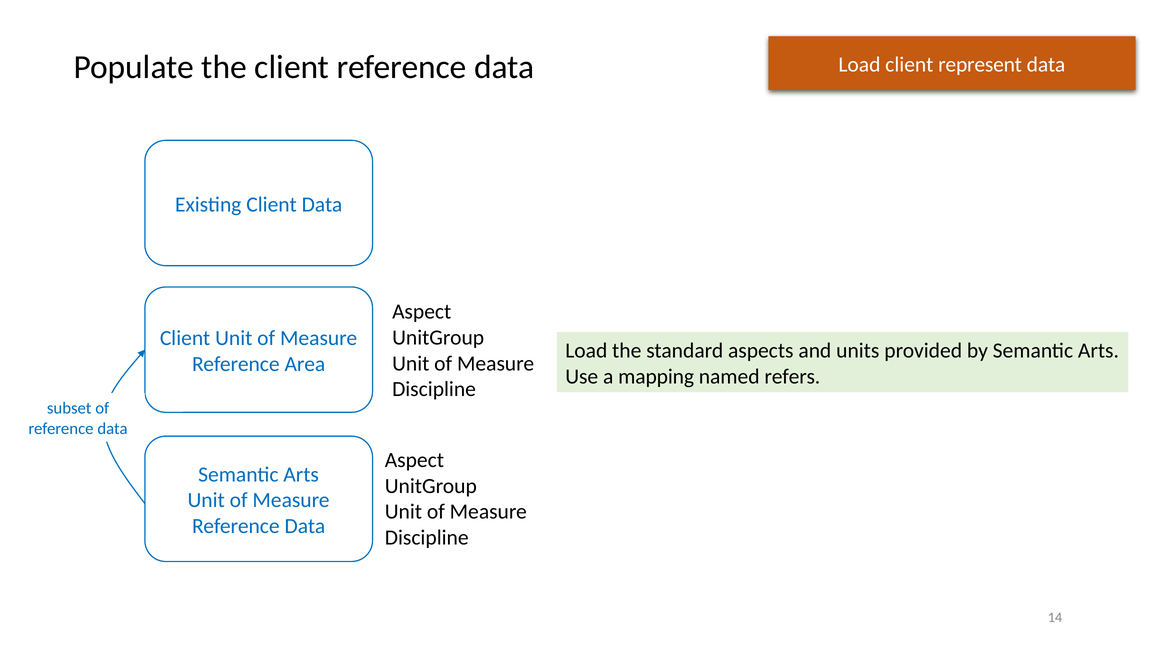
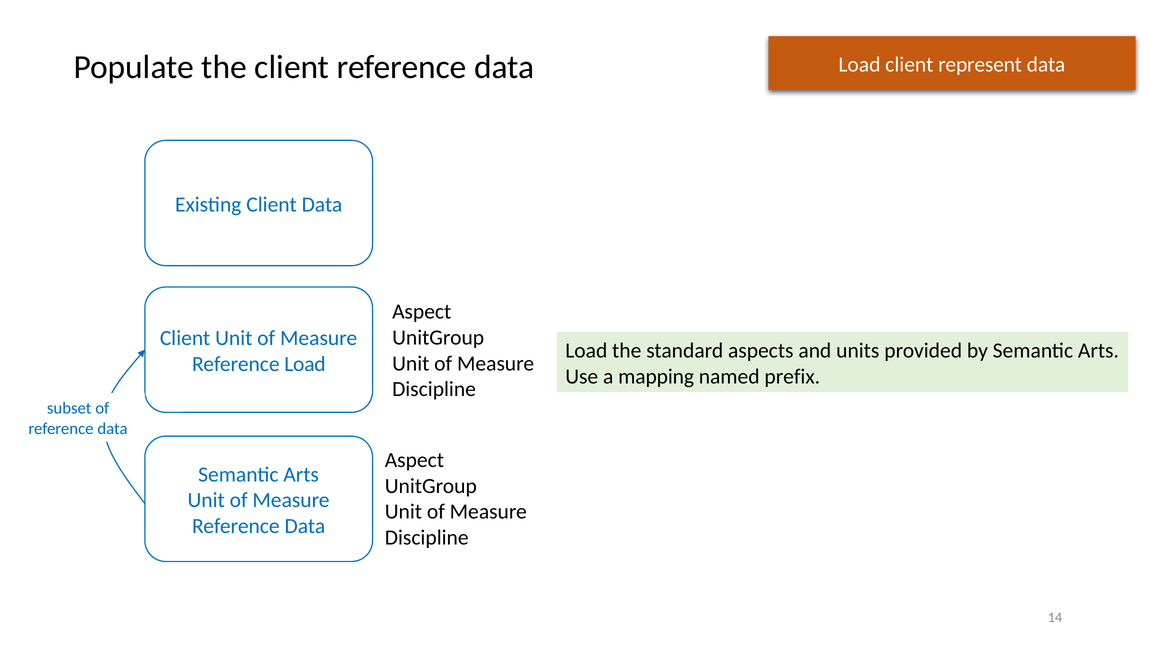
Reference Area: Area -> Load
refers: refers -> prefix
